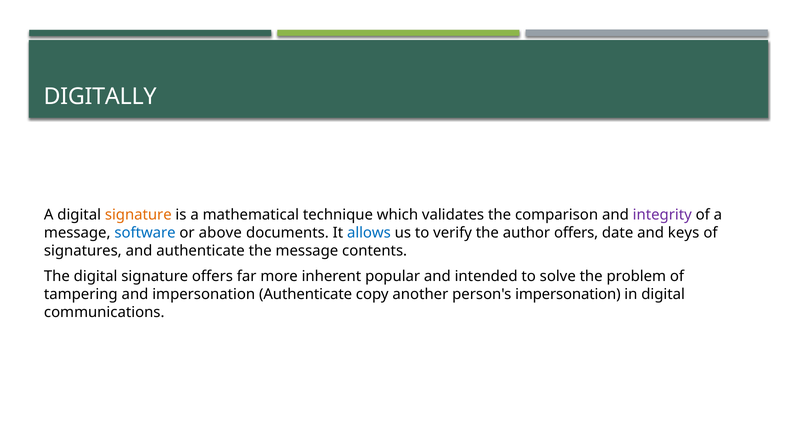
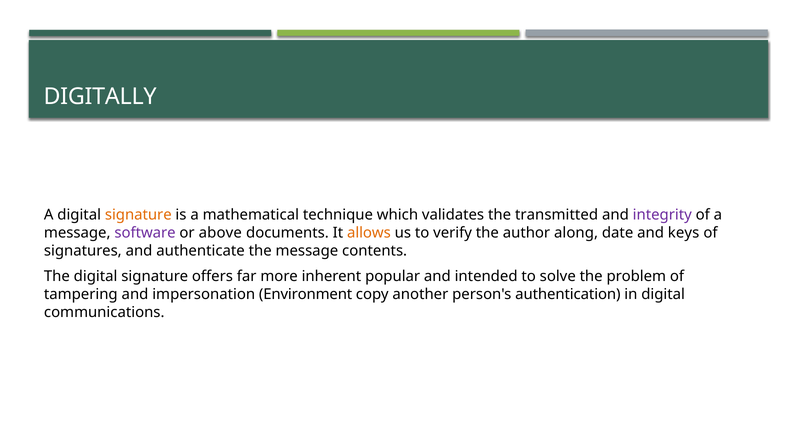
comparison: comparison -> transmitted
software colour: blue -> purple
allows colour: blue -> orange
author offers: offers -> along
impersonation Authenticate: Authenticate -> Environment
person's impersonation: impersonation -> authentication
